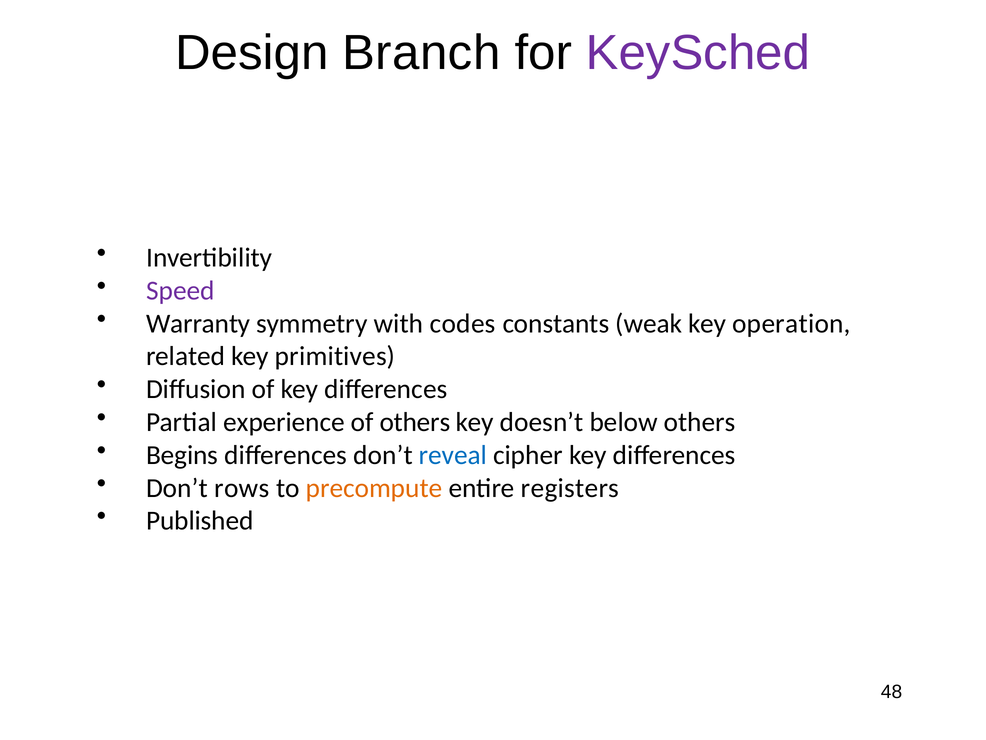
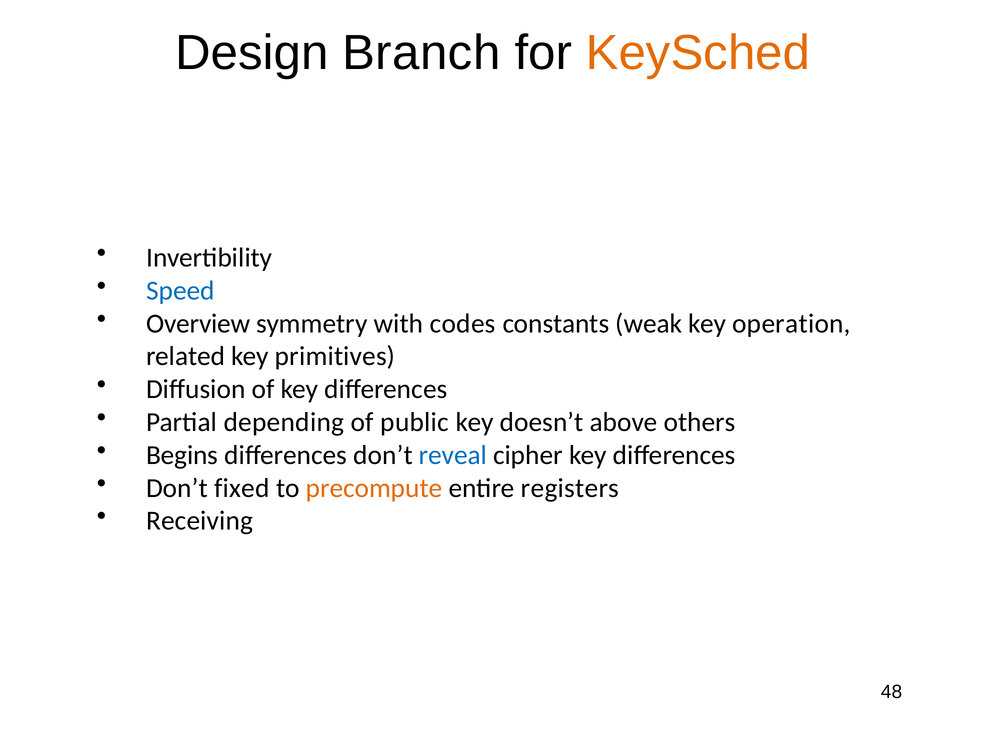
KeySched colour: purple -> orange
Speed colour: purple -> blue
Warranty: Warranty -> Overview
experience: experience -> depending
of others: others -> public
below: below -> above
rows: rows -> fixed
Published: Published -> Receiving
